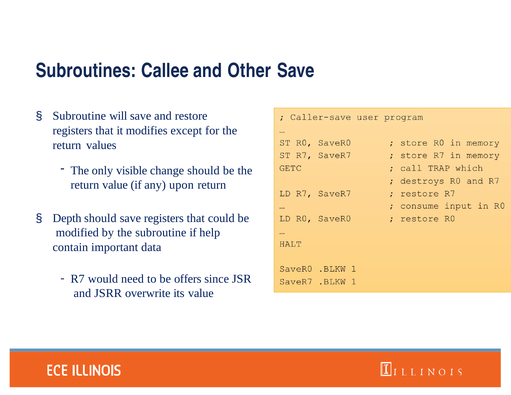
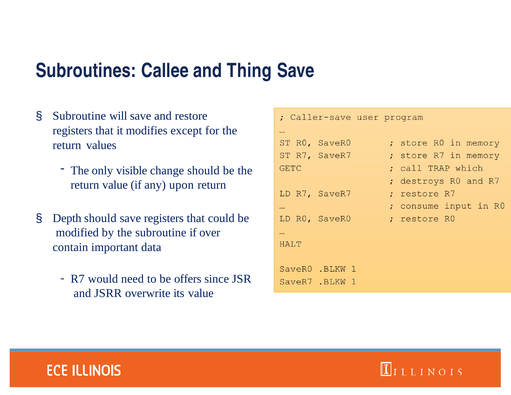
Other: Other -> Thing
help: help -> over
